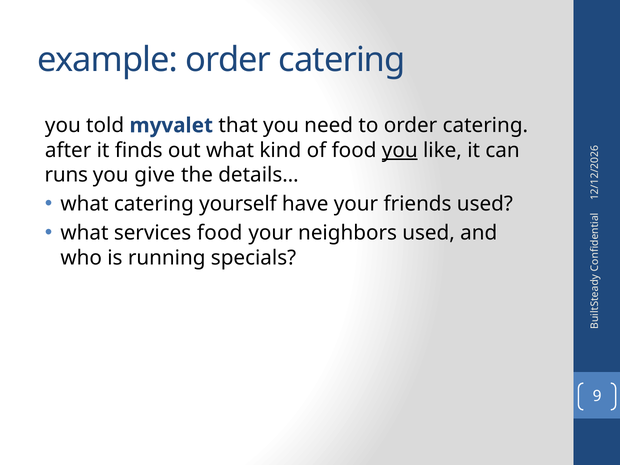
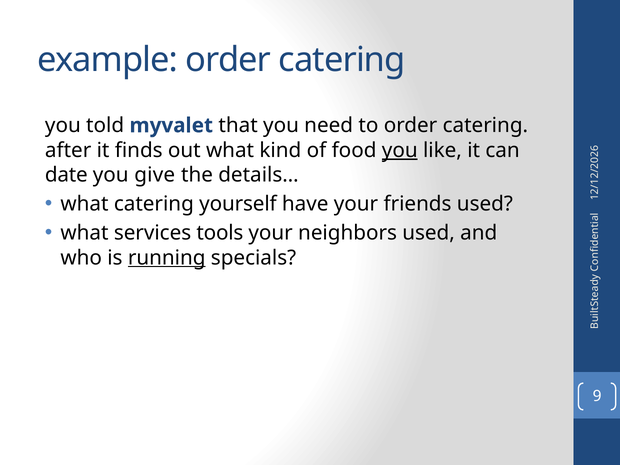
runs: runs -> date
services food: food -> tools
running underline: none -> present
